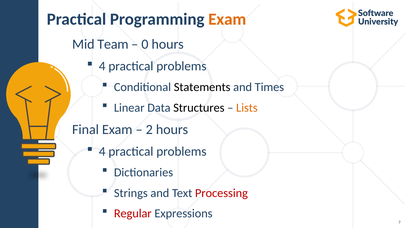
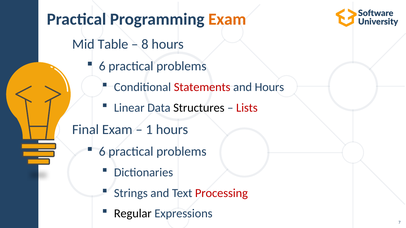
Team: Team -> Table
0: 0 -> 8
4 at (102, 66): 4 -> 6
Statements colour: black -> red
and Times: Times -> Hours
Lists colour: orange -> red
2: 2 -> 1
4 at (102, 152): 4 -> 6
Regular colour: red -> black
